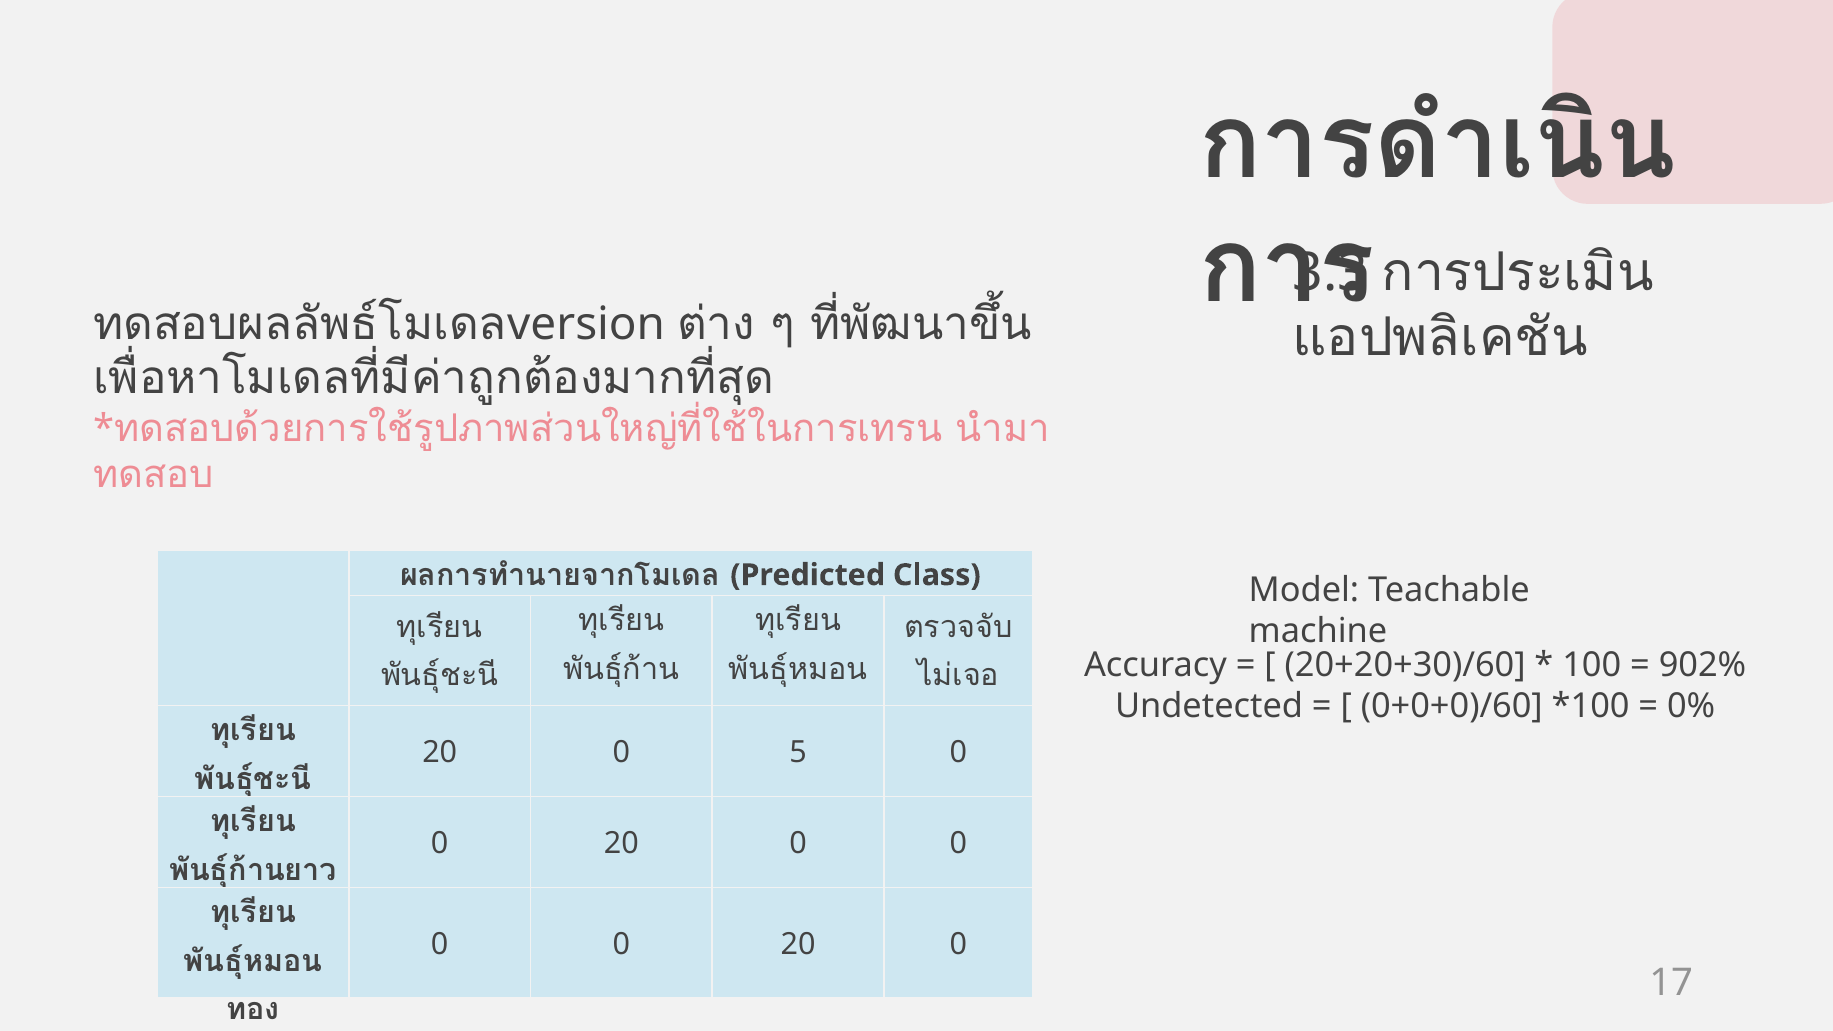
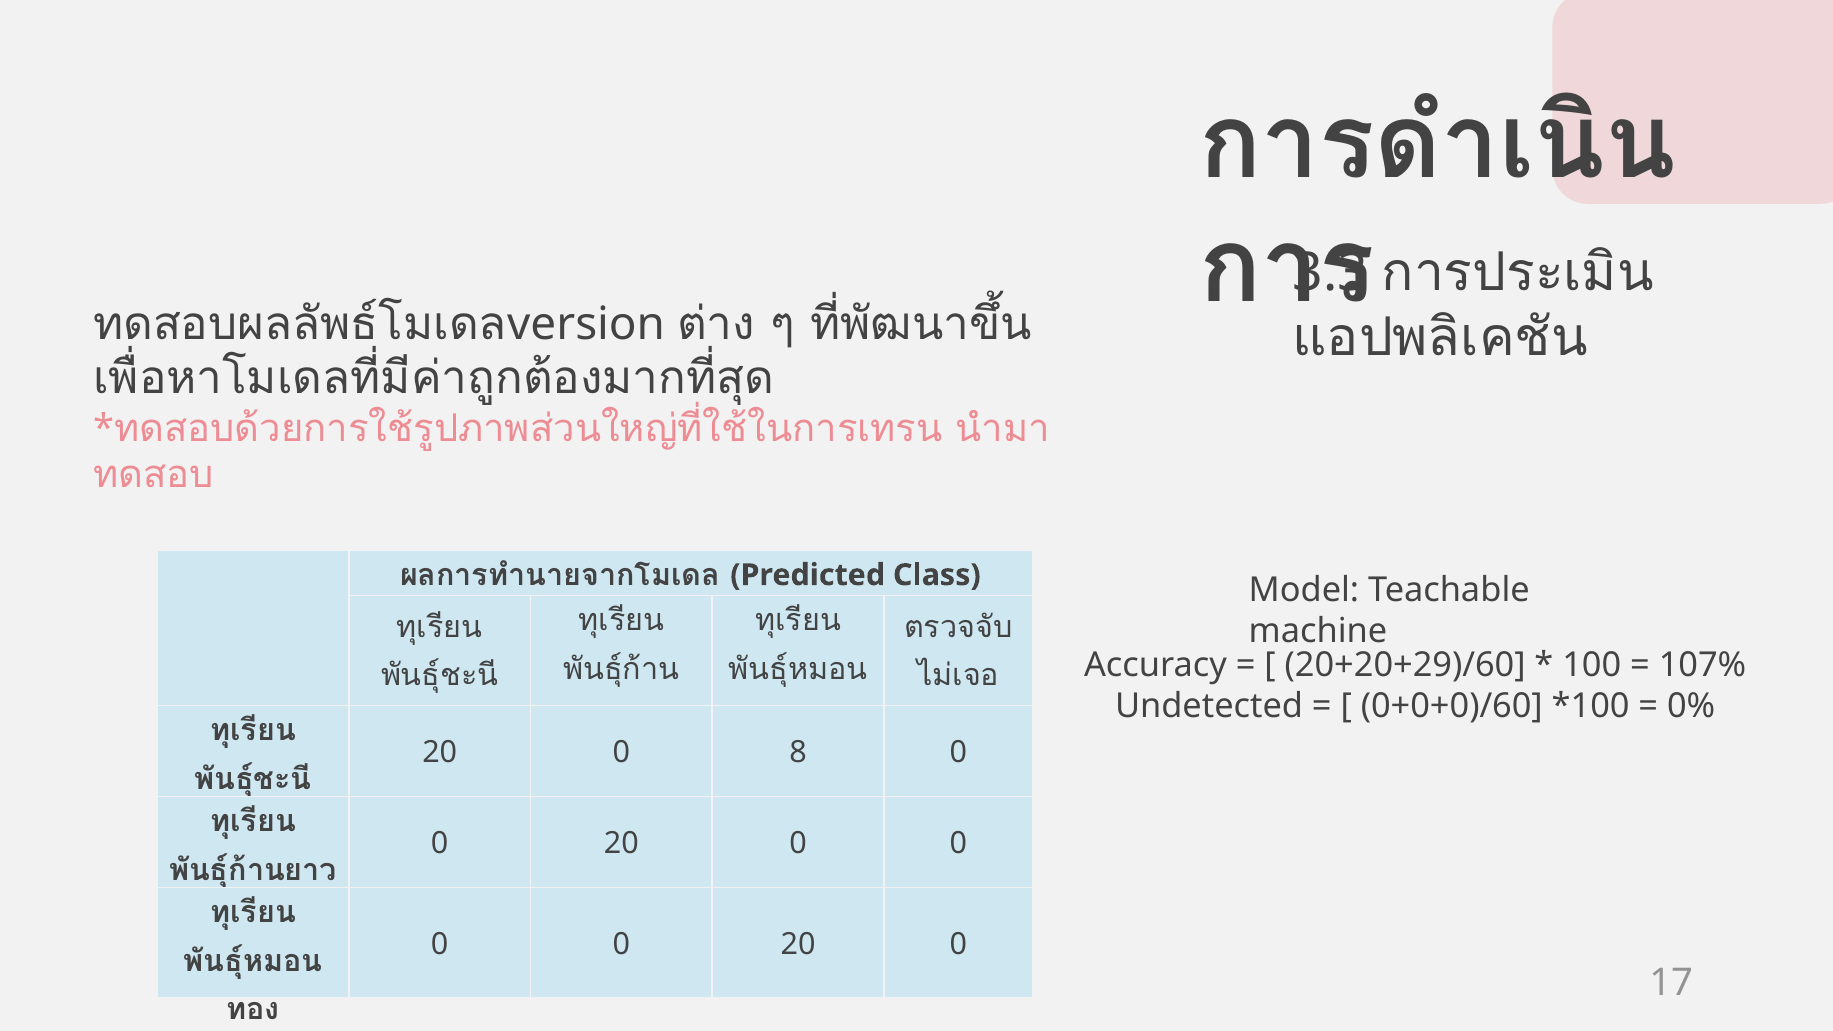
20+20+30)/60: 20+20+30)/60 -> 20+20+29)/60
902%: 902% -> 107%
5: 5 -> 8
